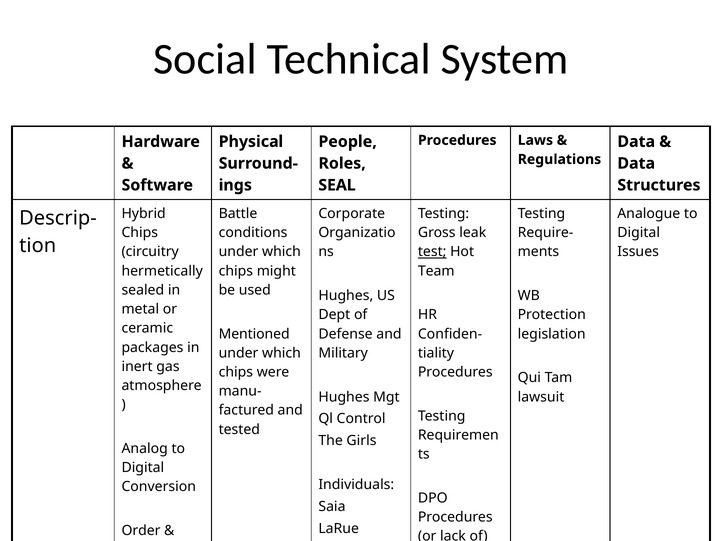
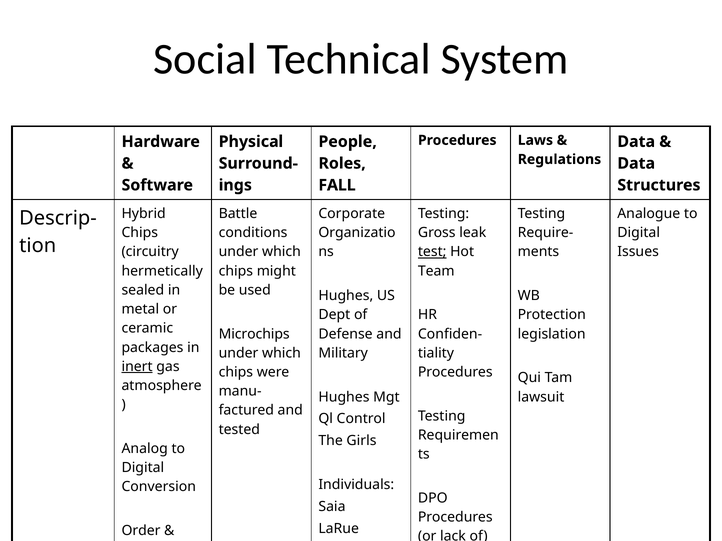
SEAL: SEAL -> FALL
Mentioned: Mentioned -> Microchips
inert underline: none -> present
